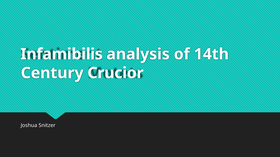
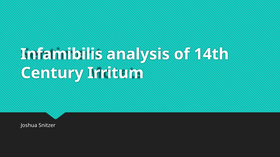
Crucior: Crucior -> Irritum
